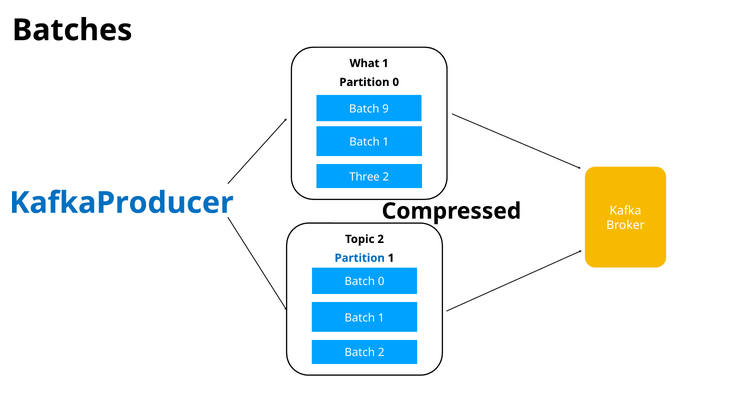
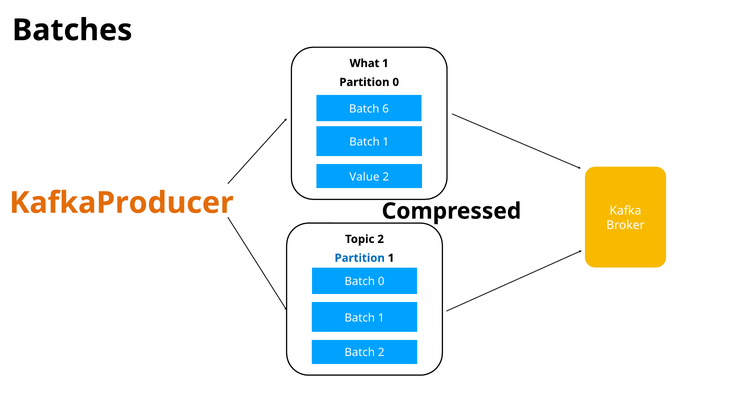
9: 9 -> 6
Three: Three -> Value
KafkaProducer colour: blue -> orange
